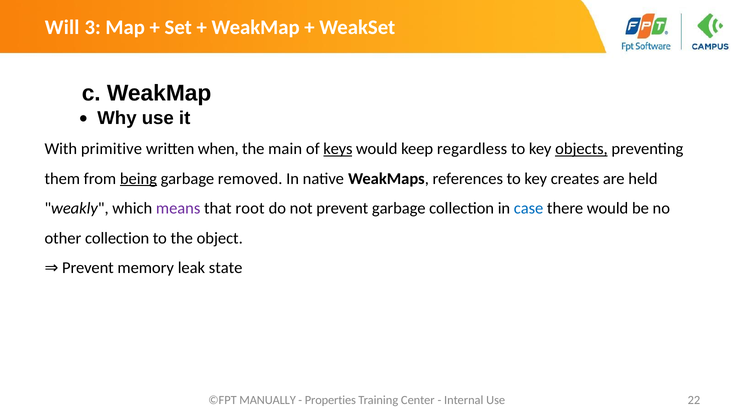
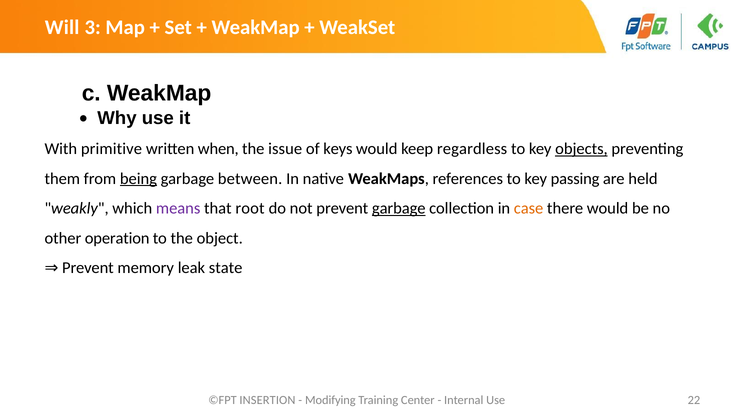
main: main -> issue
keys underline: present -> none
removed: removed -> between
creates: creates -> passing
garbage at (399, 208) underline: none -> present
case colour: blue -> orange
other collection: collection -> operation
MANUALLY: MANUALLY -> INSERTION
Properties: Properties -> Modifying
